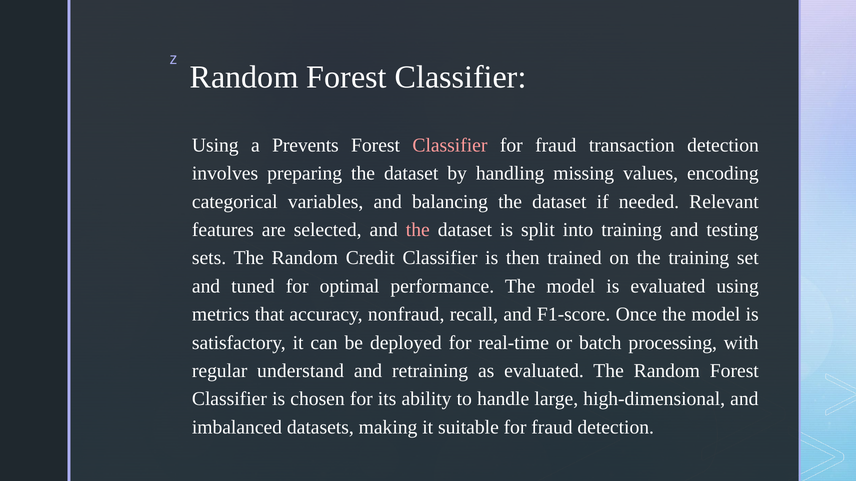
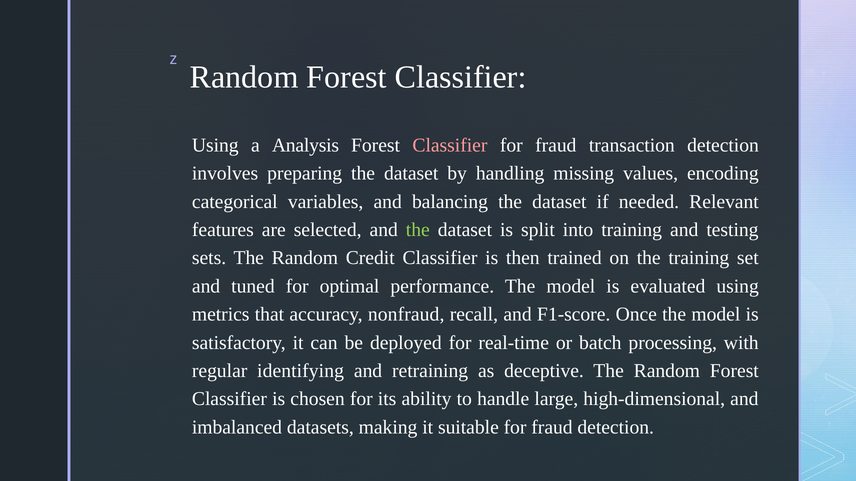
Prevents: Prevents -> Analysis
the at (418, 230) colour: pink -> light green
understand: understand -> identifying
as evaluated: evaluated -> deceptive
